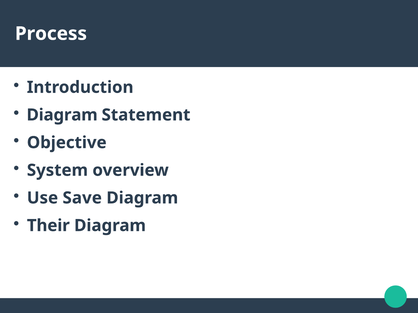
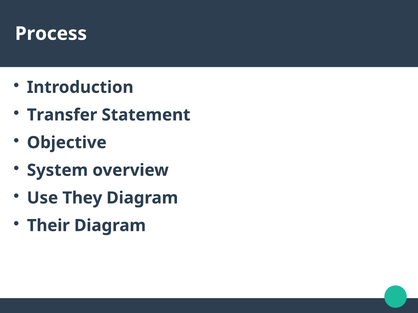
Diagram at (62, 115): Diagram -> Transfer
Save: Save -> They
